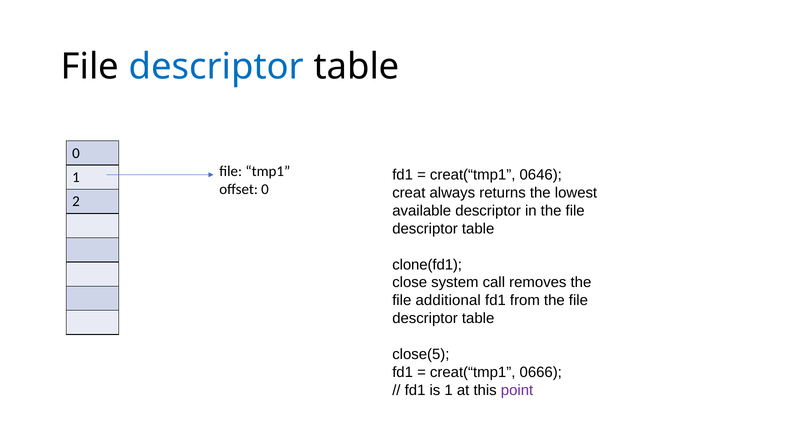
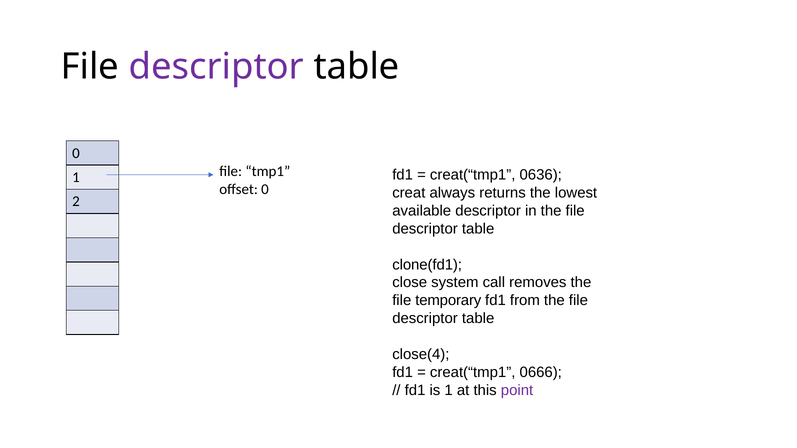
descriptor at (216, 67) colour: blue -> purple
0646: 0646 -> 0636
additional: additional -> temporary
close(5: close(5 -> close(4
